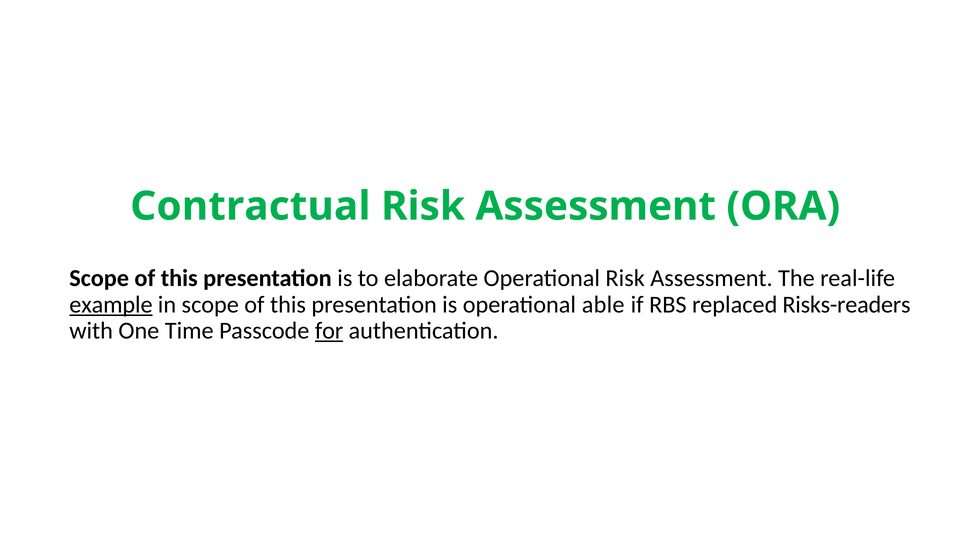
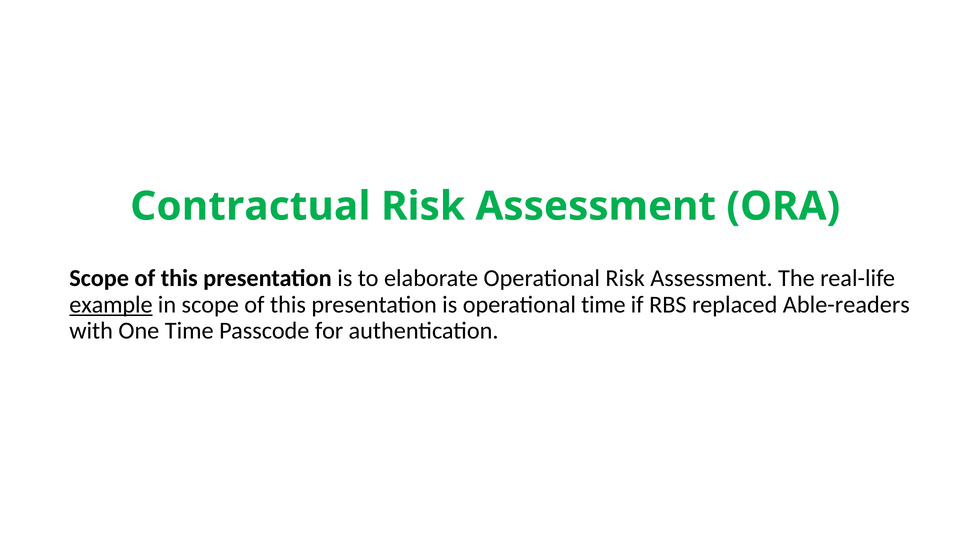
operational able: able -> time
Risks-readers: Risks-readers -> Able-readers
for underline: present -> none
